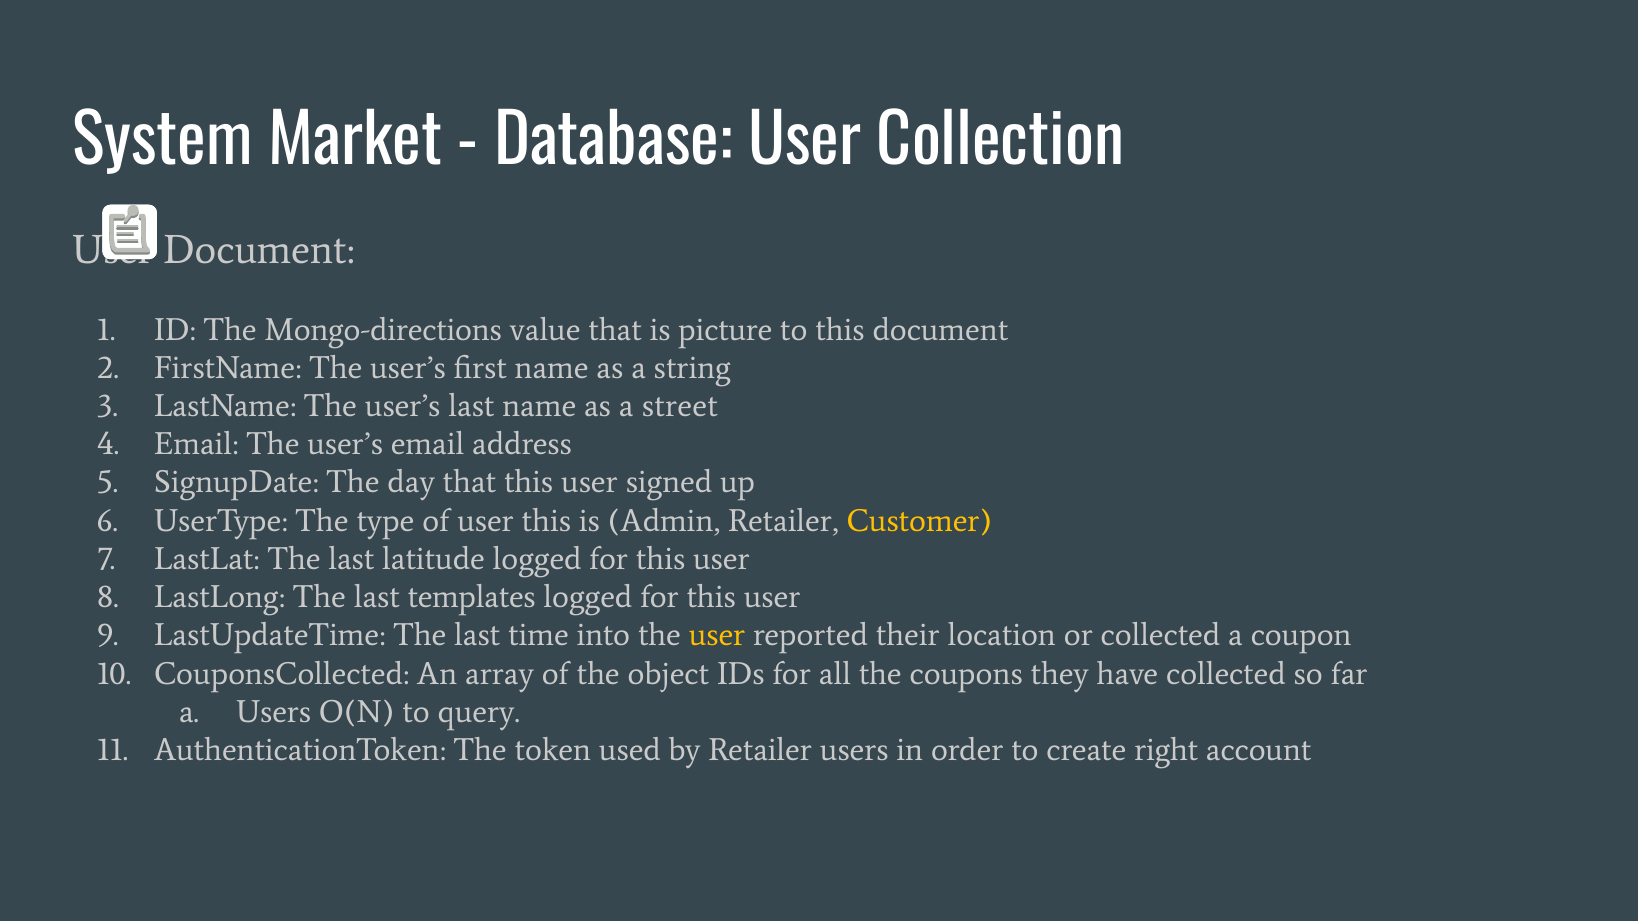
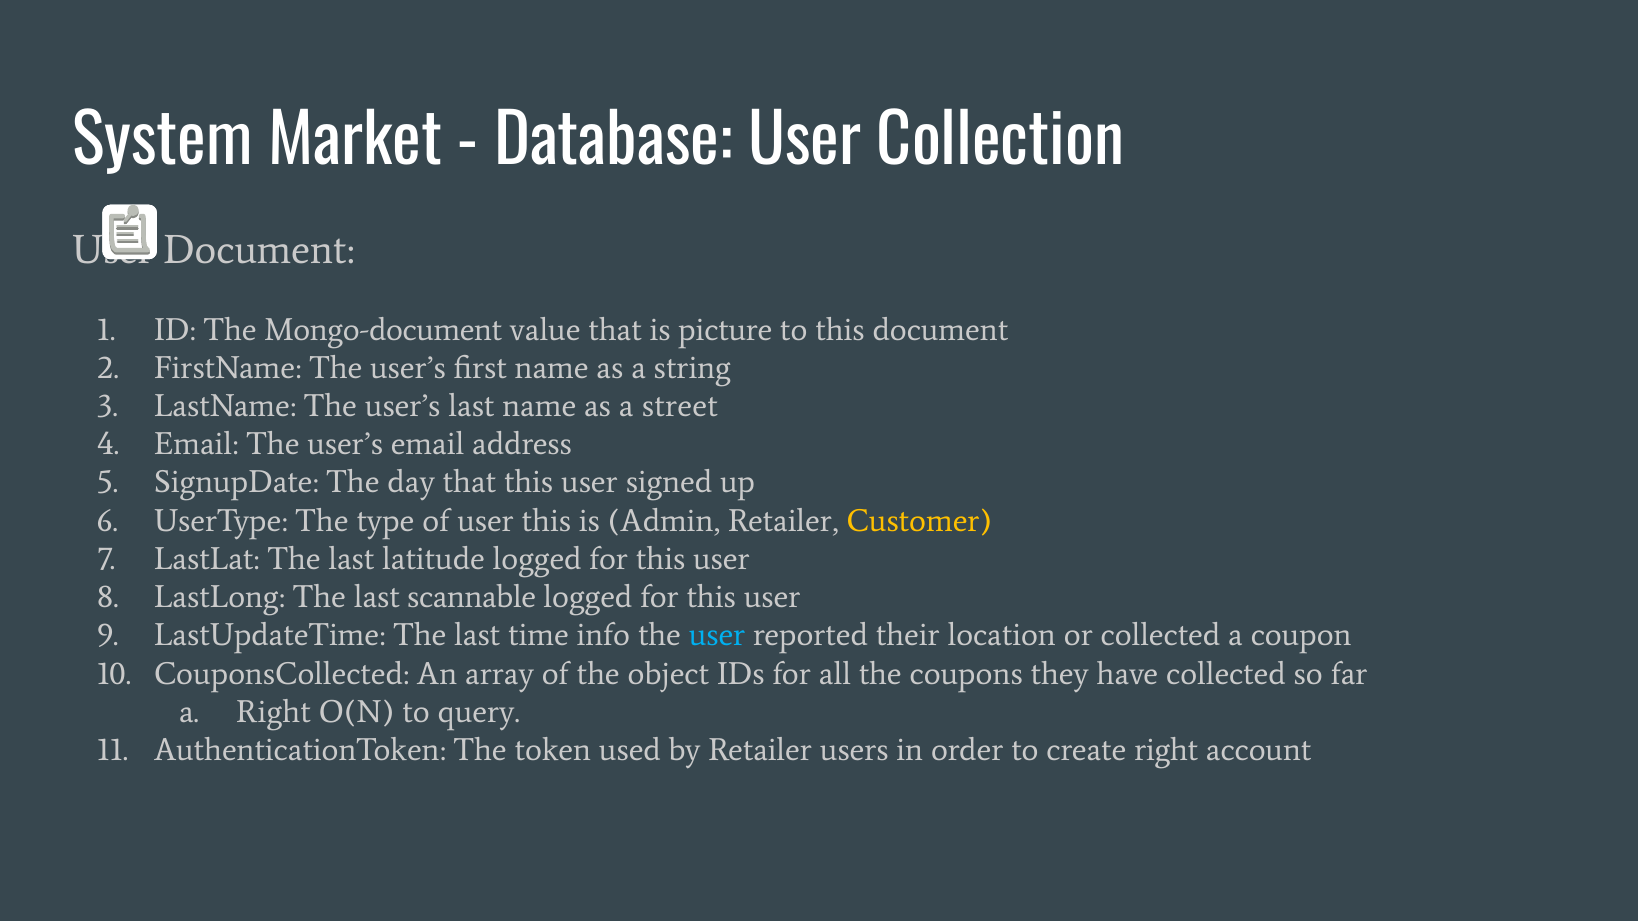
Mongo-directions: Mongo-directions -> Mongo-document
templates: templates -> scannable
into: into -> info
user at (717, 636) colour: yellow -> light blue
a Users: Users -> Right
